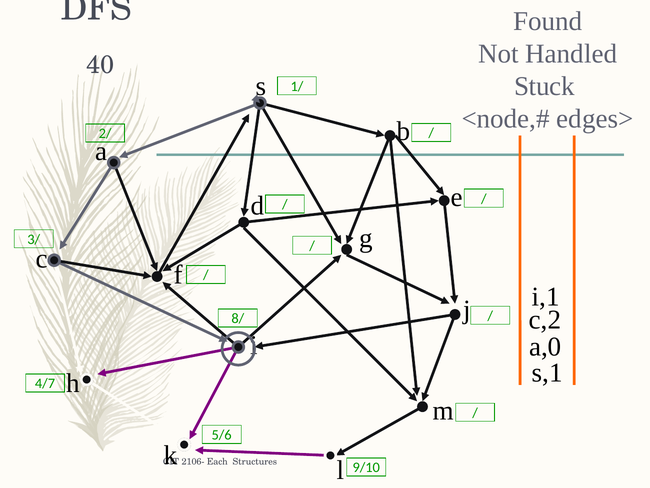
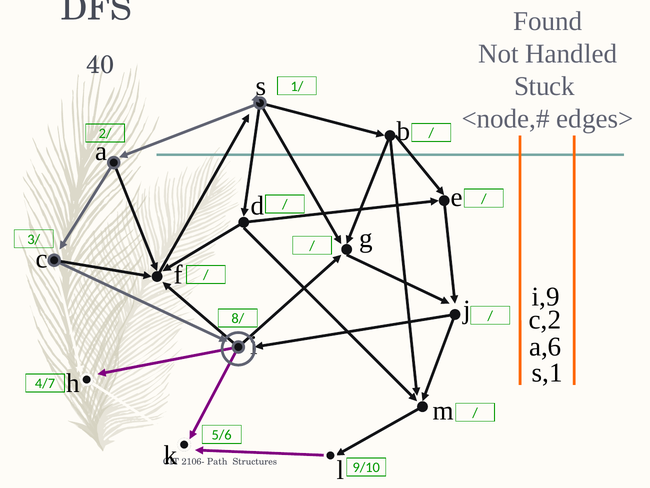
i,1: i,1 -> i,9
a,0: a,0 -> a,6
Each: Each -> Path
